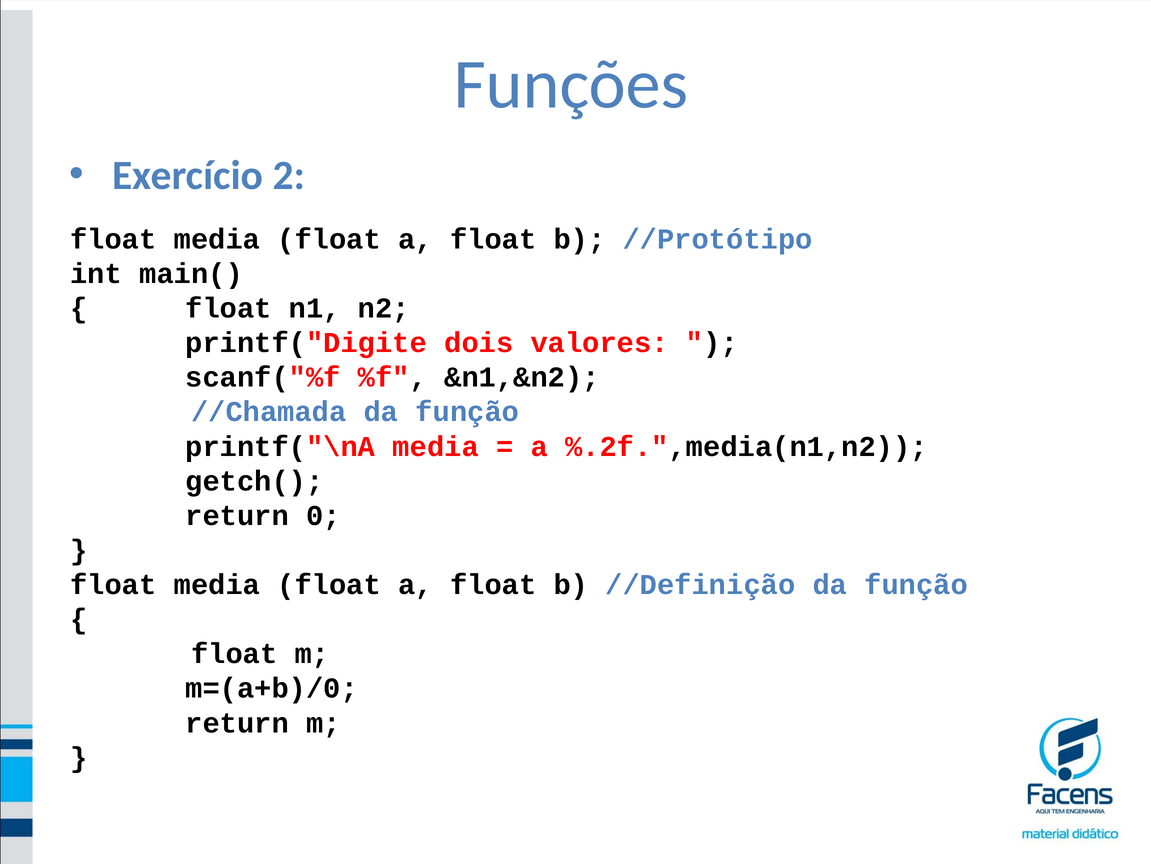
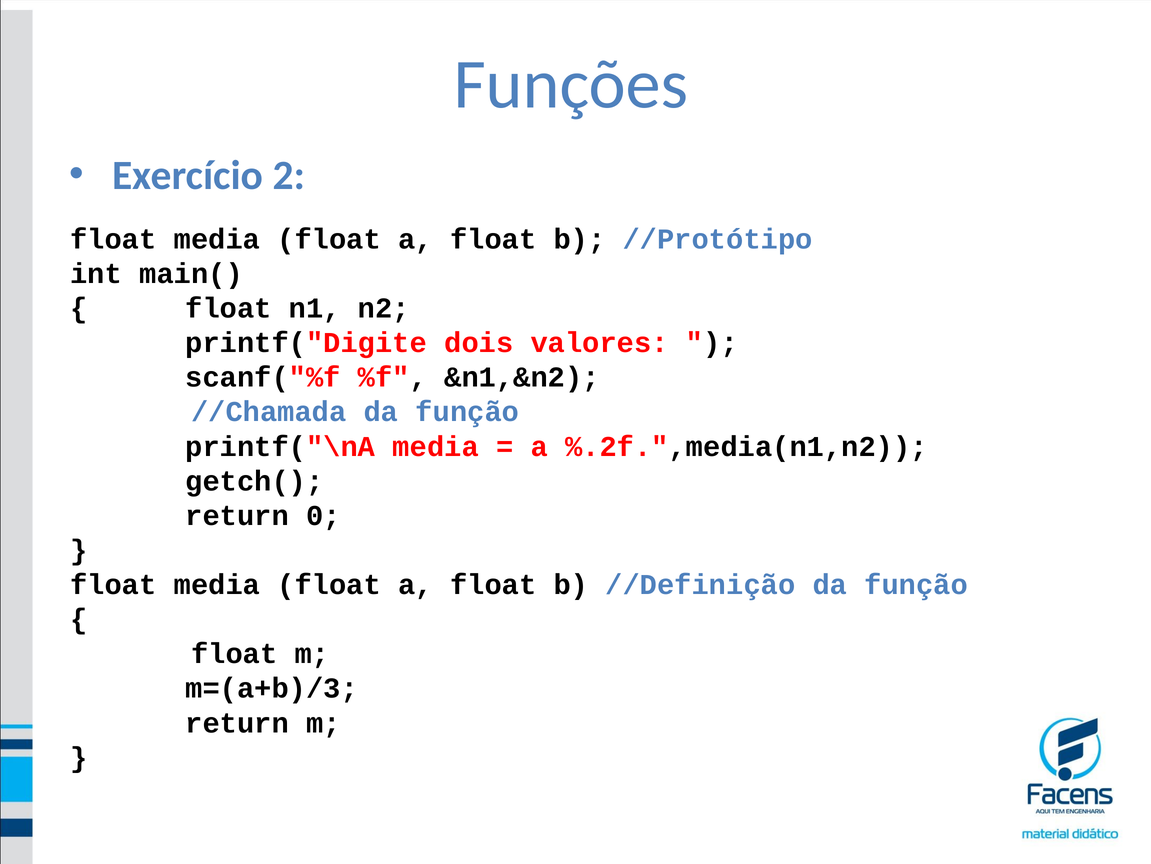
m=(a+b)/0: m=(a+b)/0 -> m=(a+b)/3
